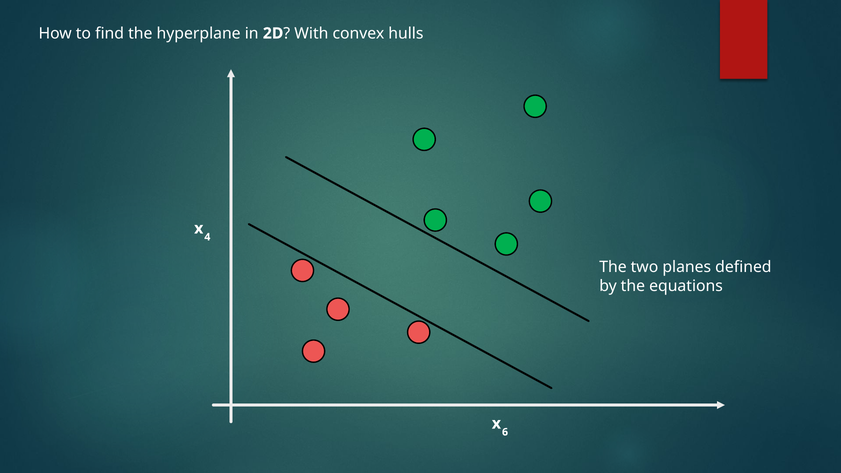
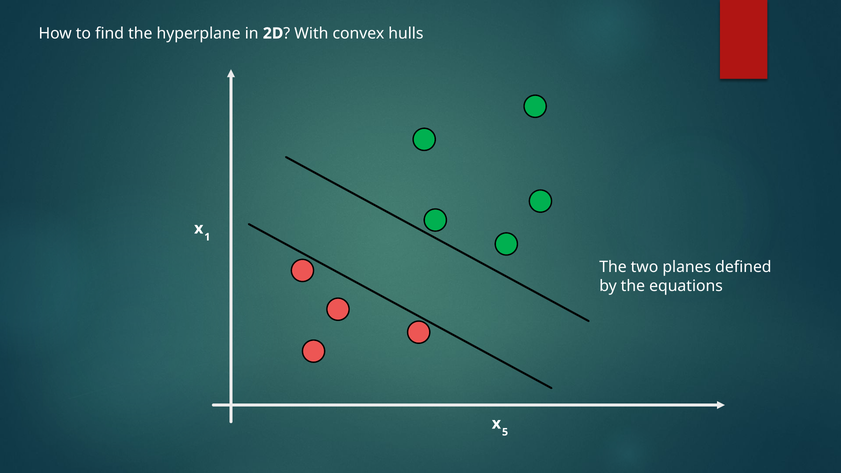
4: 4 -> 1
6: 6 -> 5
